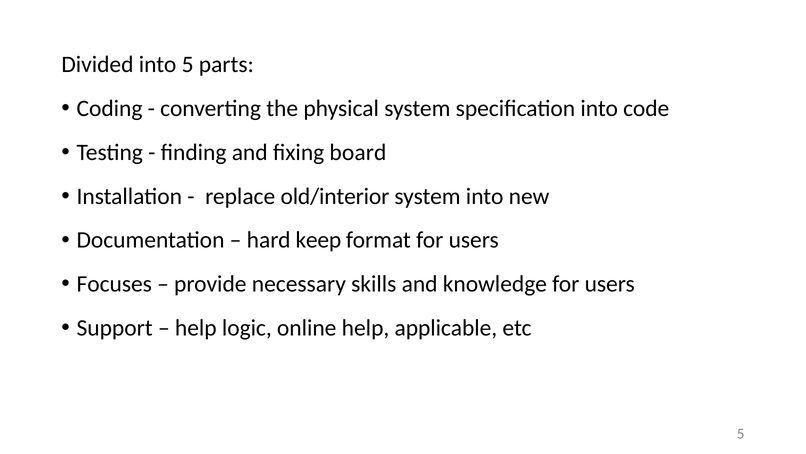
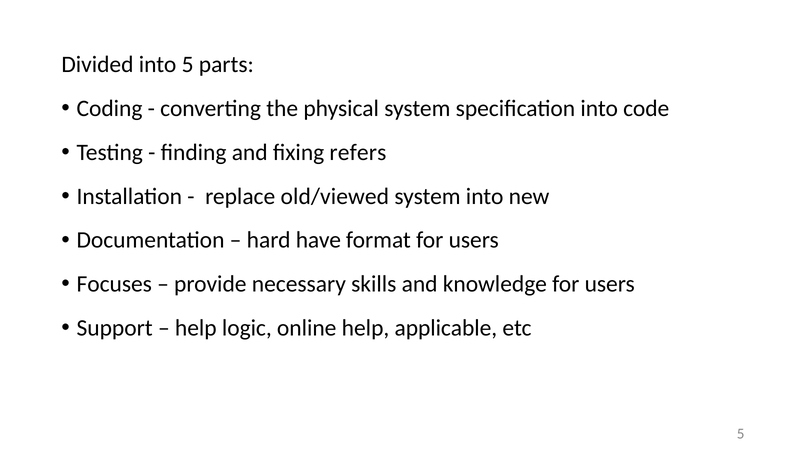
board: board -> refers
old/interior: old/interior -> old/viewed
keep: keep -> have
